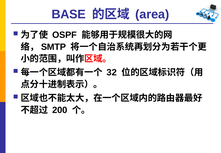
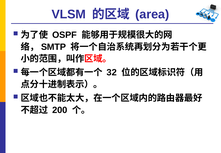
BASE: BASE -> VLSM
